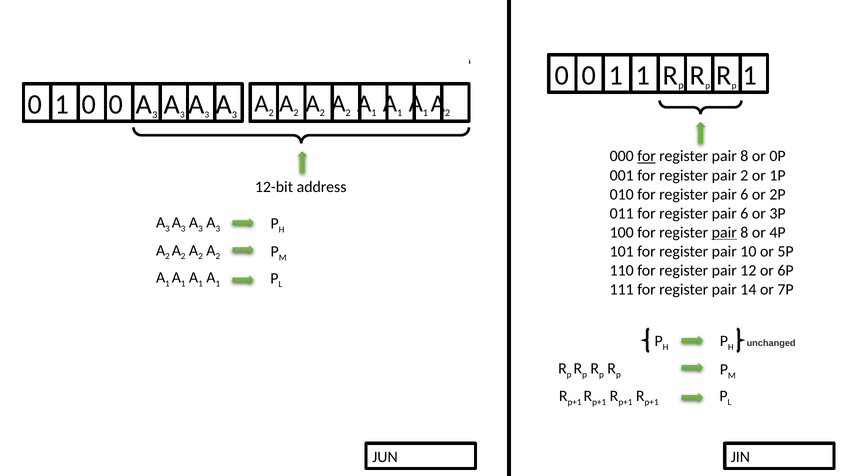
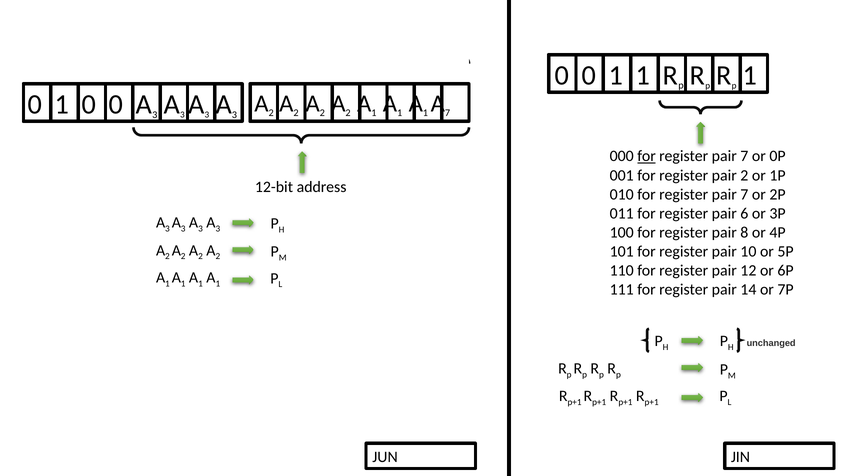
2 at (447, 113): 2 -> 7
8 at (744, 156): 8 -> 7
6 at (744, 194): 6 -> 7
pair at (724, 232) underline: present -> none
